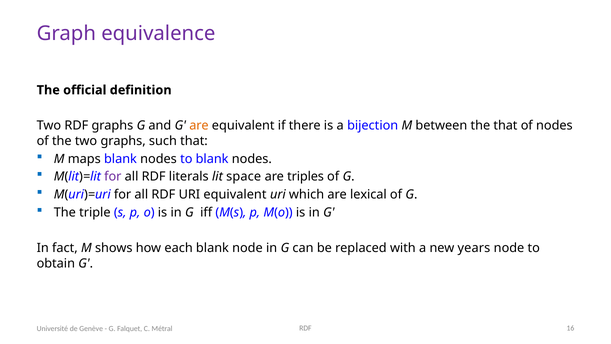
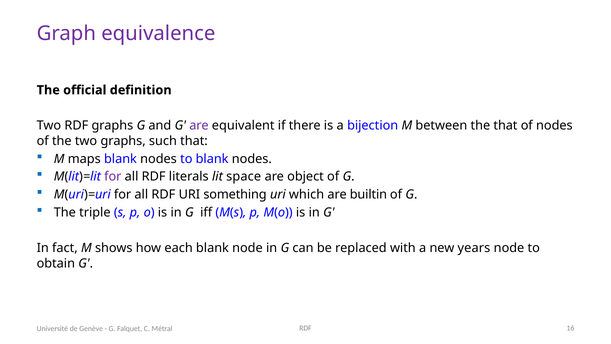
are at (199, 126) colour: orange -> purple
triples: triples -> object
URI equivalent: equivalent -> something
lexical: lexical -> builtin
